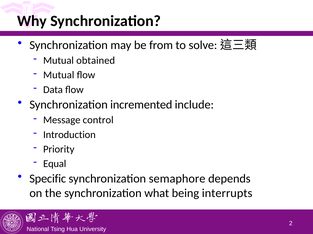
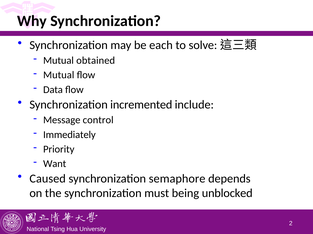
from: from -> each
Introduction: Introduction -> Immediately
Equal: Equal -> Want
Specific: Specific -> Caused
what: what -> must
interrupts: interrupts -> unblocked
